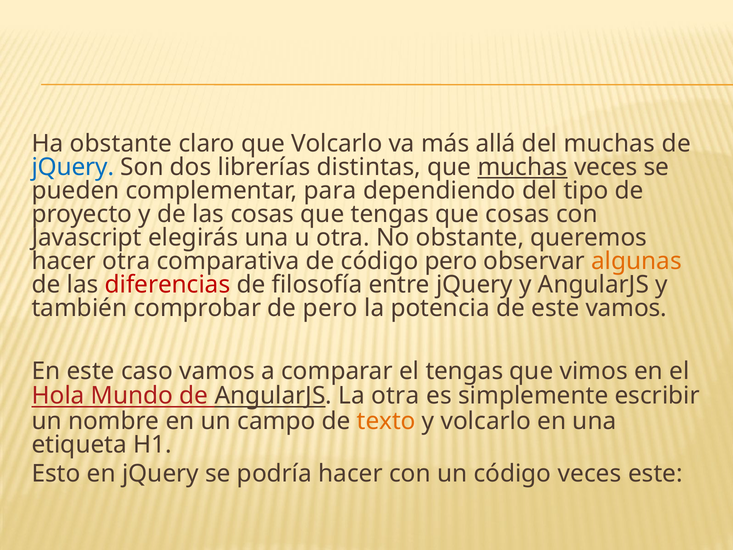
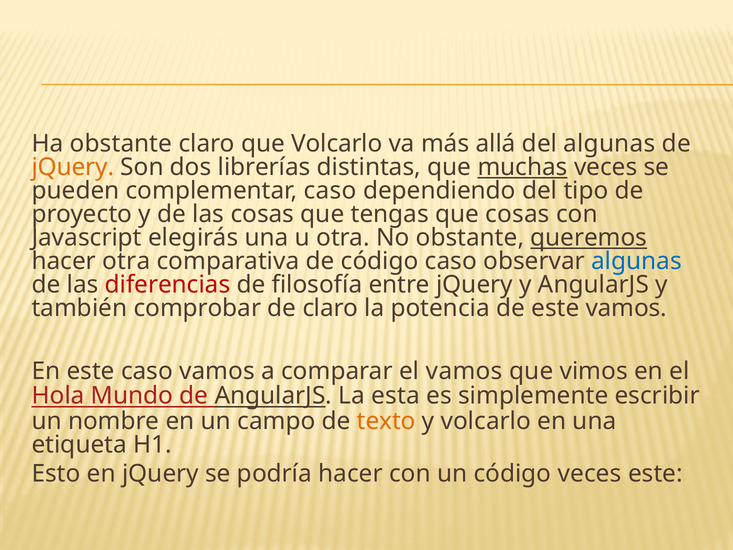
del muchas: muchas -> algunas
jQuery at (73, 167) colour: blue -> orange
complementar para: para -> caso
queremos underline: none -> present
código pero: pero -> caso
algunas at (637, 261) colour: orange -> blue
de pero: pero -> claro
el tengas: tengas -> vamos
La otra: otra -> esta
